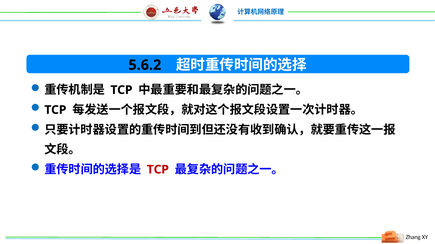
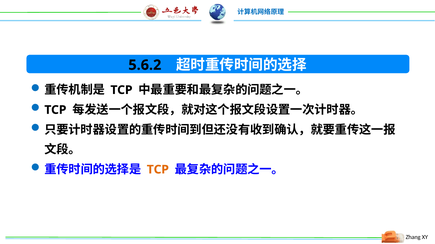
TCP at (158, 170) colour: red -> orange
